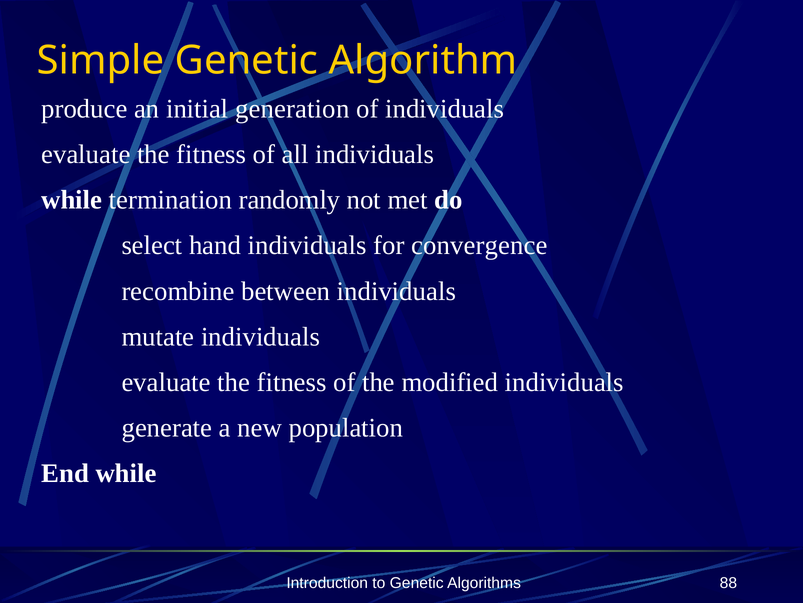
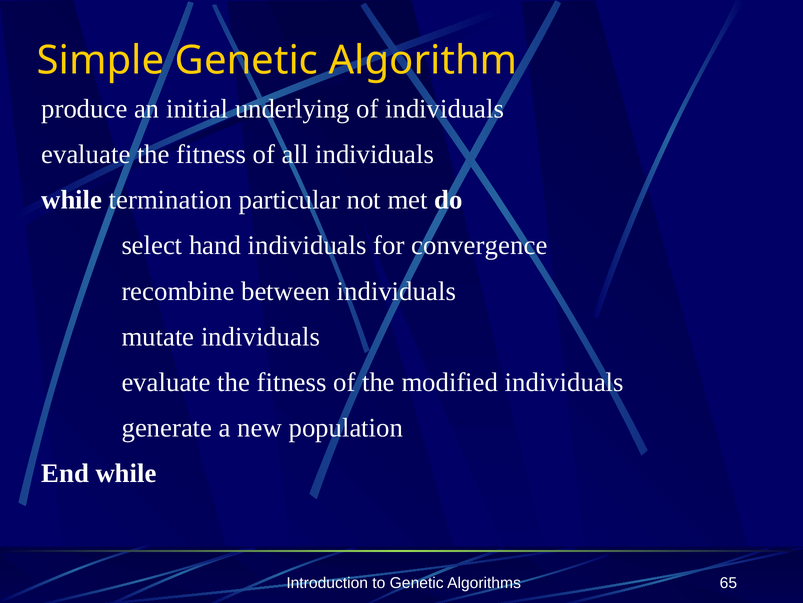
generation: generation -> underlying
randomly: randomly -> particular
88: 88 -> 65
